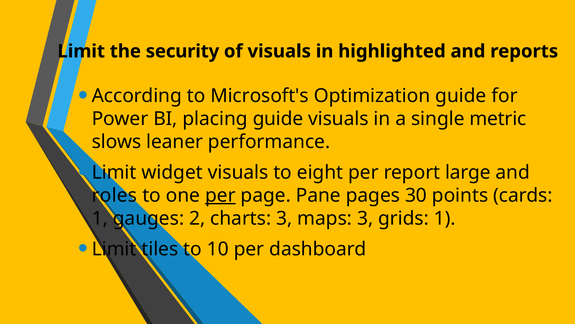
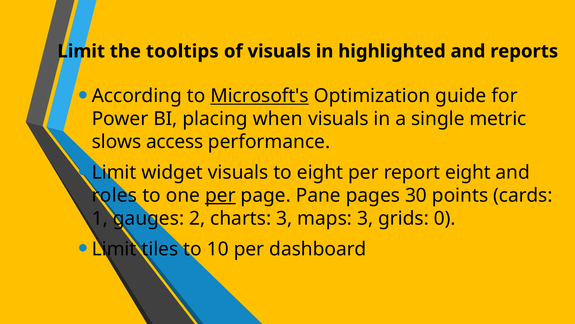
security: security -> tooltips
Microsoft's underline: none -> present
placing guide: guide -> when
leaner: leaner -> access
report large: large -> eight
grids 1: 1 -> 0
